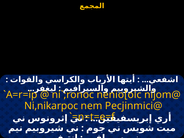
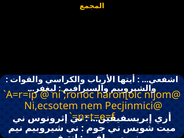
nenio[oic: nenio[oic -> haron[oic
Ni,nikarpoc: Ni,nikarpoc -> Ni,ecsotem
